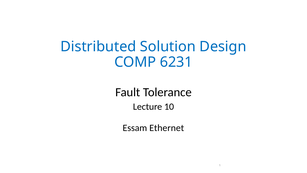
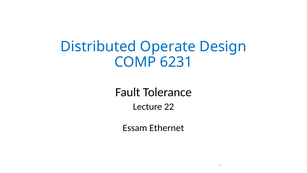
Solution: Solution -> Operate
10: 10 -> 22
